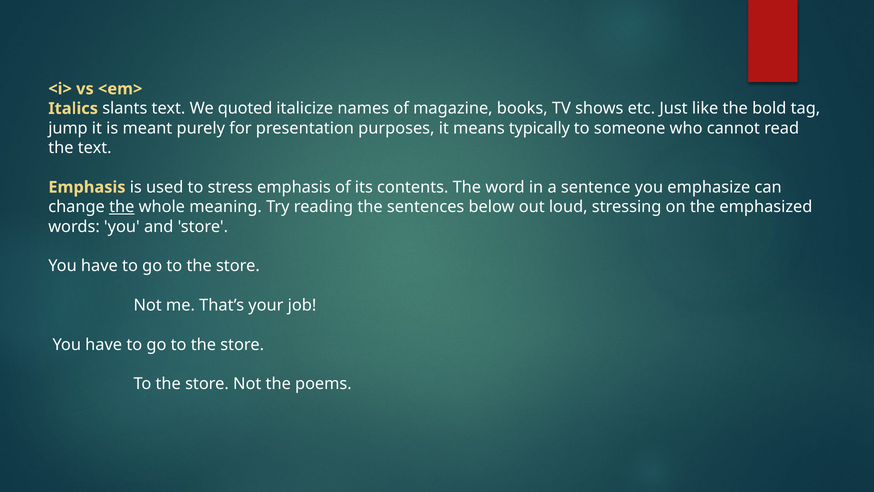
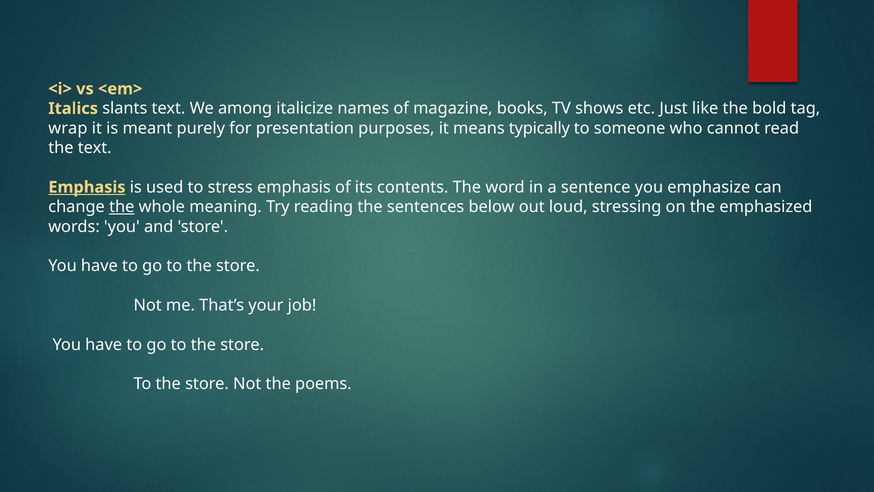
quoted: quoted -> among
jump: jump -> wrap
Emphasis at (87, 187) underline: none -> present
